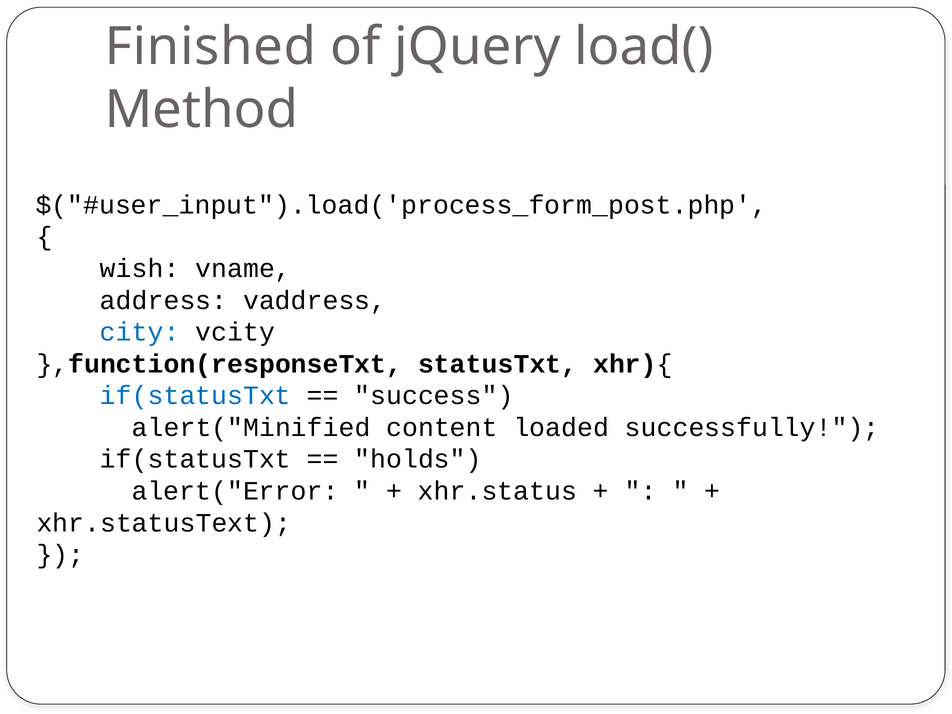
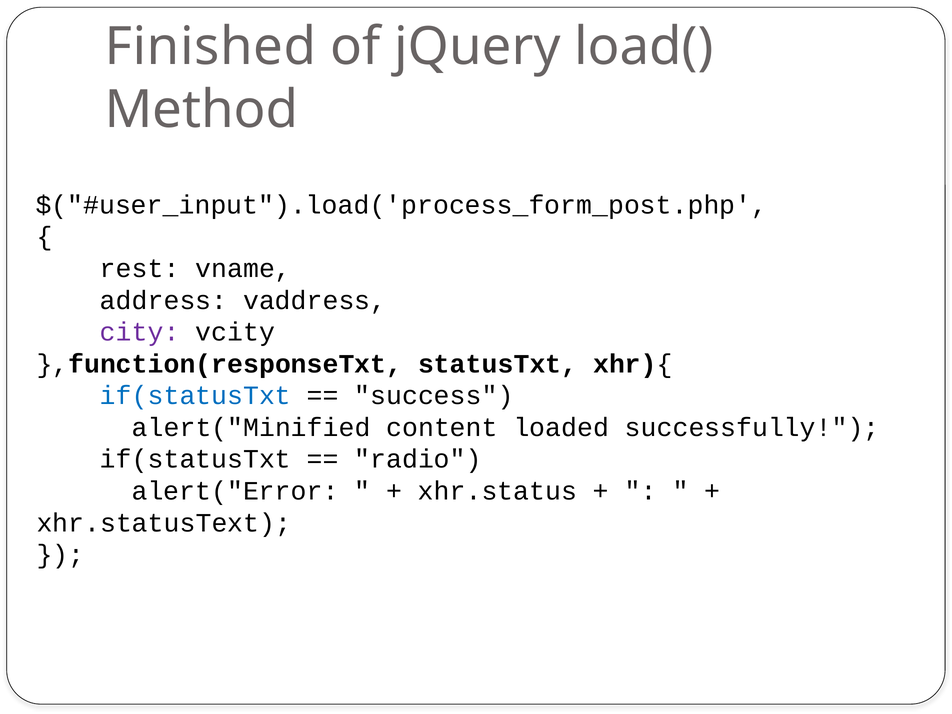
wish: wish -> rest
city colour: blue -> purple
holds: holds -> radio
